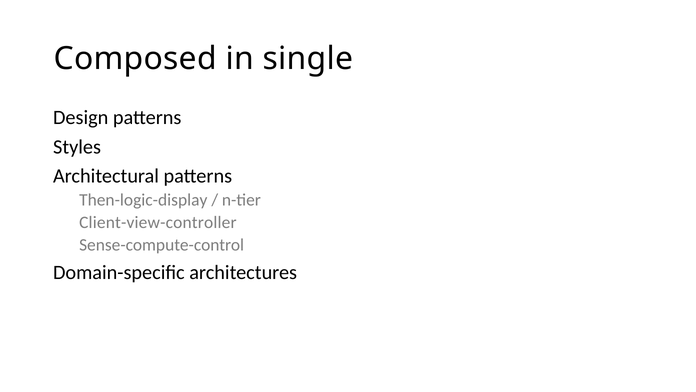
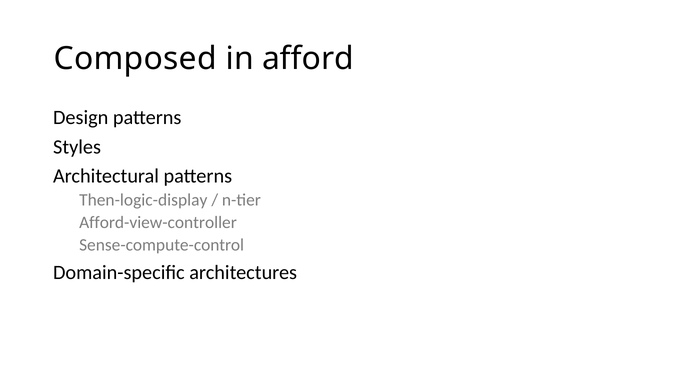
single: single -> afford
Client-view-controller: Client-view-controller -> Afford-view-controller
